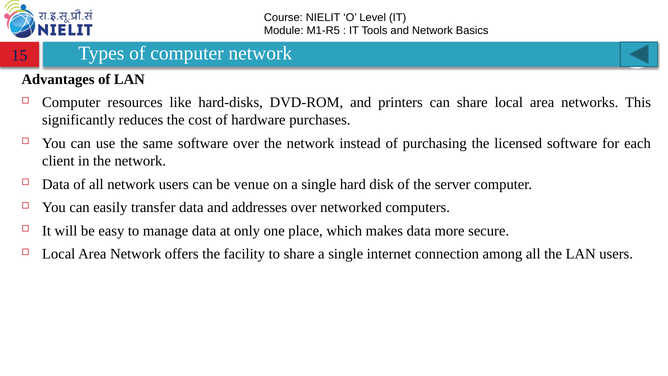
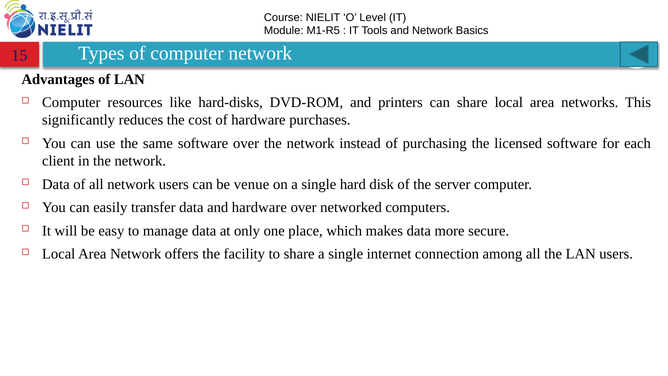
and addresses: addresses -> hardware
